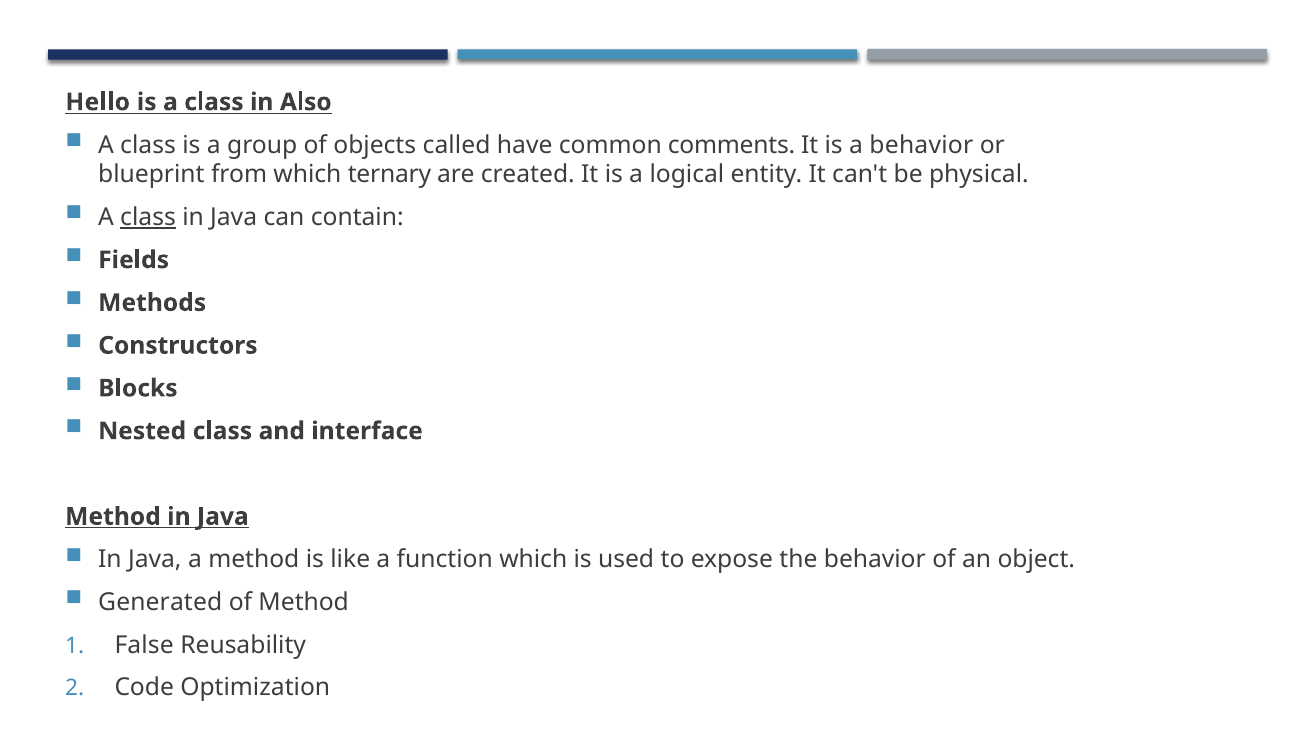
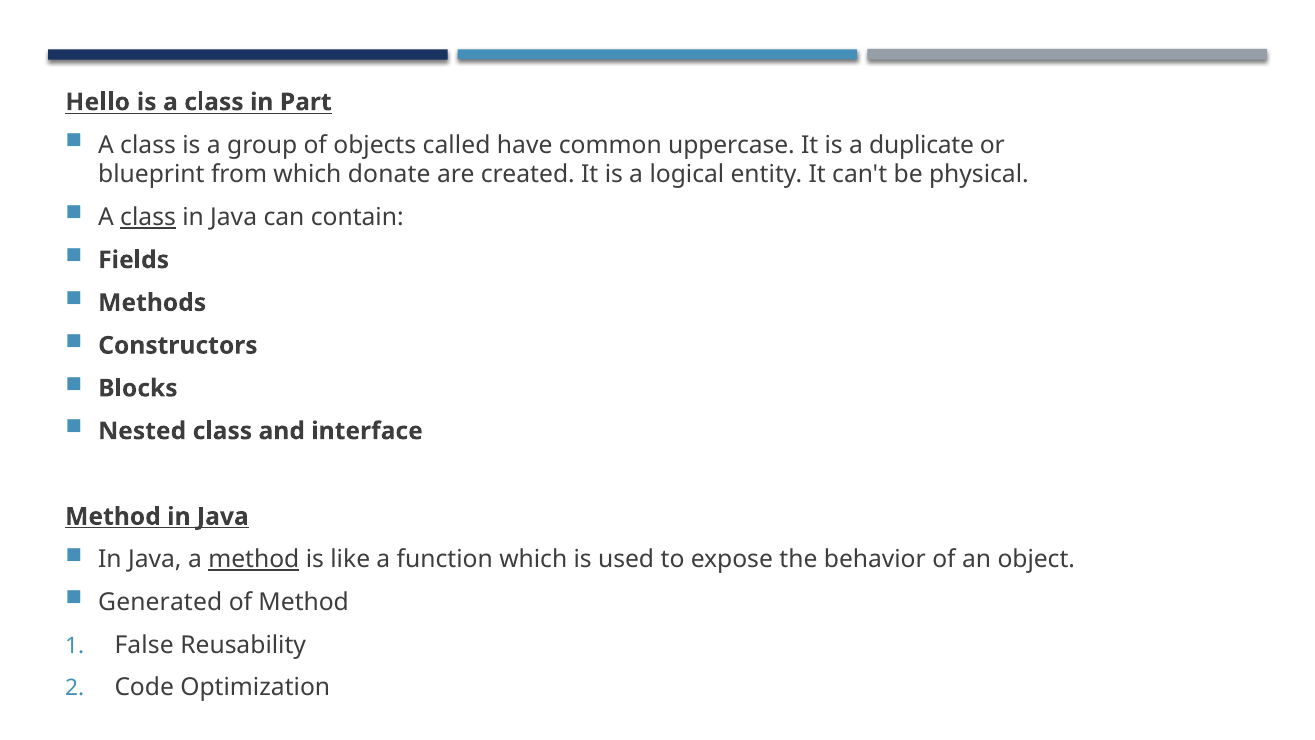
Also: Also -> Part
comments: comments -> uppercase
a behavior: behavior -> duplicate
ternary: ternary -> donate
method at (254, 559) underline: none -> present
